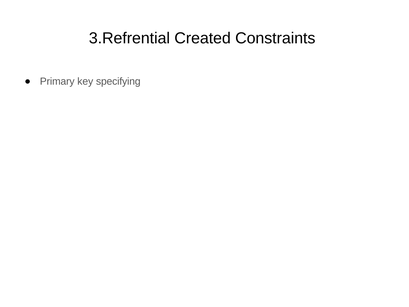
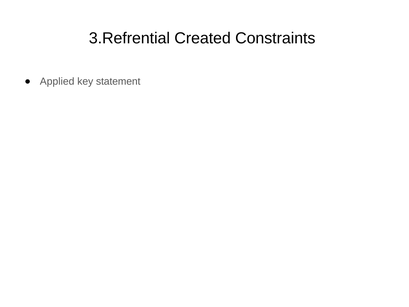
Primary: Primary -> Applied
specifying: specifying -> statement
